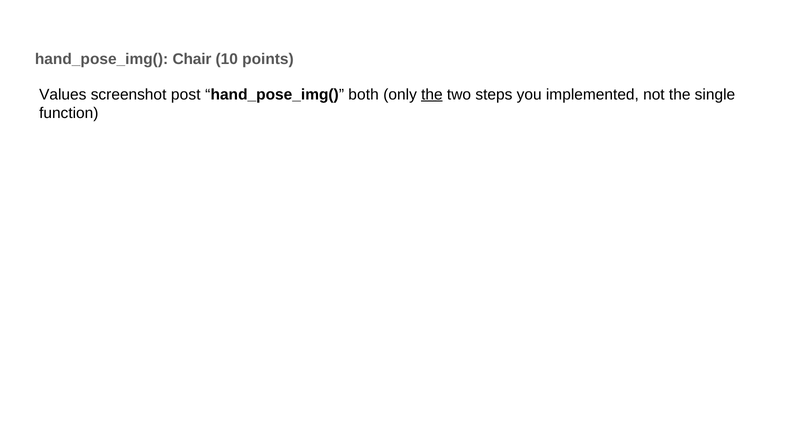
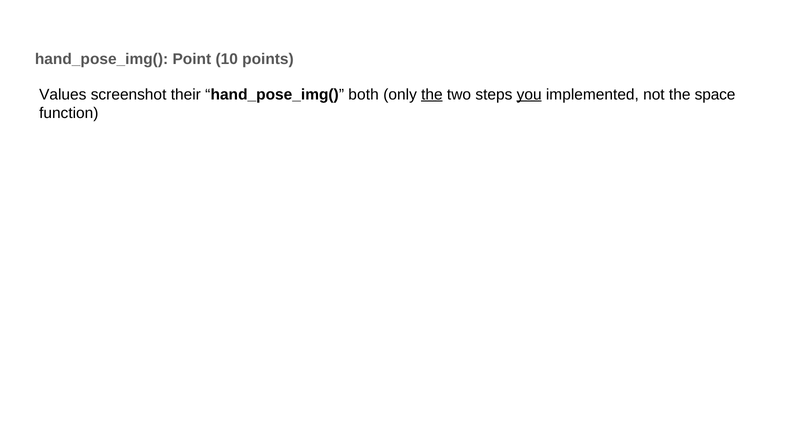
Chair: Chair -> Point
post: post -> their
you underline: none -> present
single: single -> space
